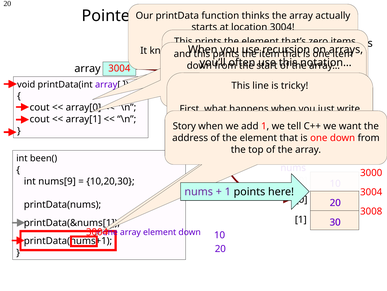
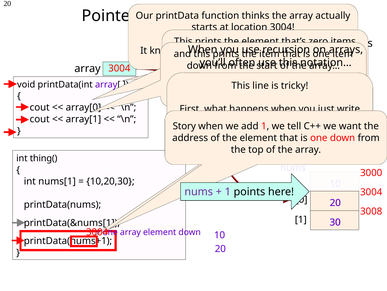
been(: been( -> thing(
nums[9: nums[9 -> nums[1
